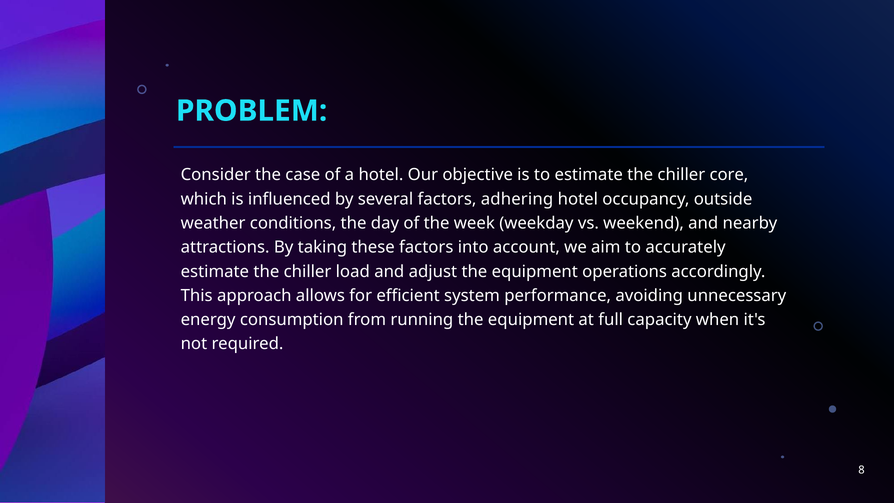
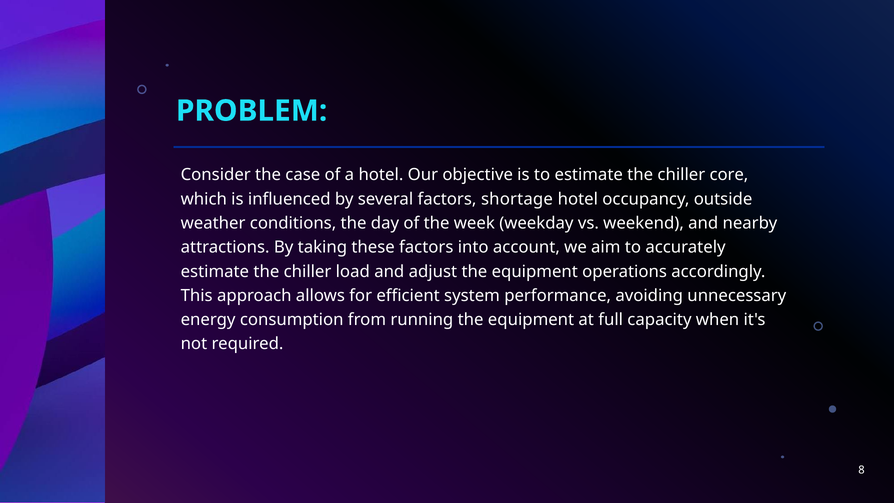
adhering: adhering -> shortage
